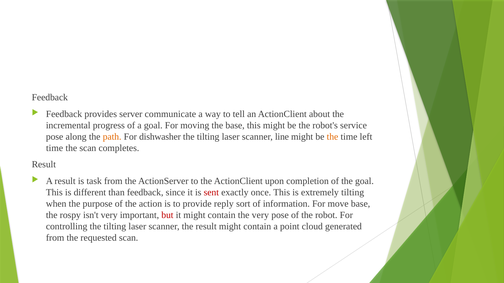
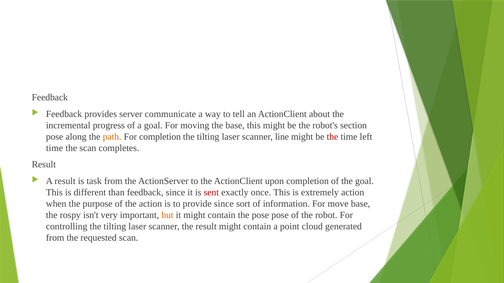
service: service -> section
For dishwasher: dishwasher -> completion
the at (332, 137) colour: orange -> red
extremely tilting: tilting -> action
provide reply: reply -> since
but colour: red -> orange
the very: very -> pose
